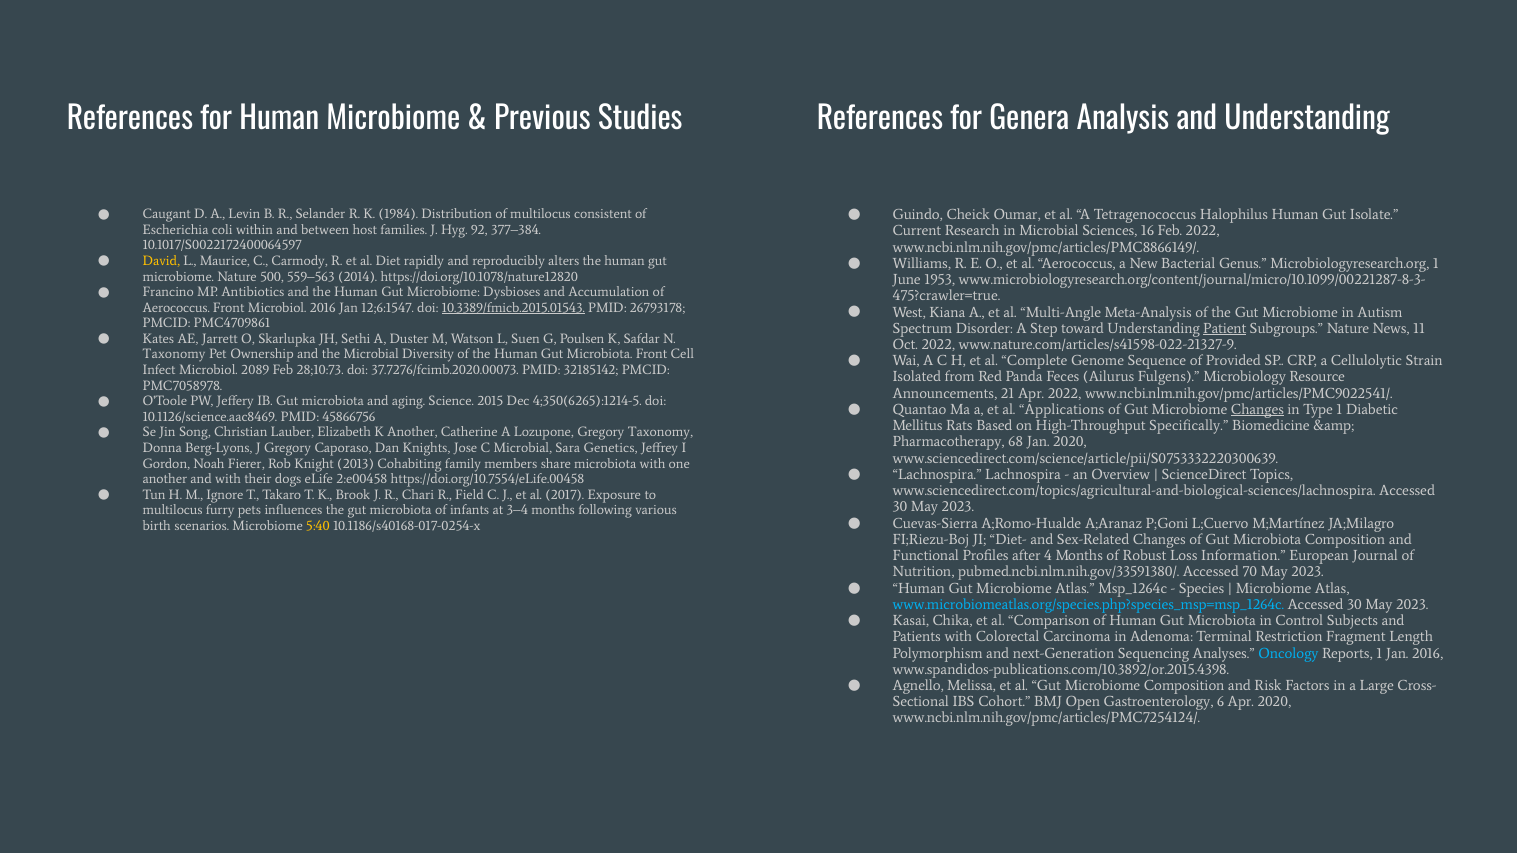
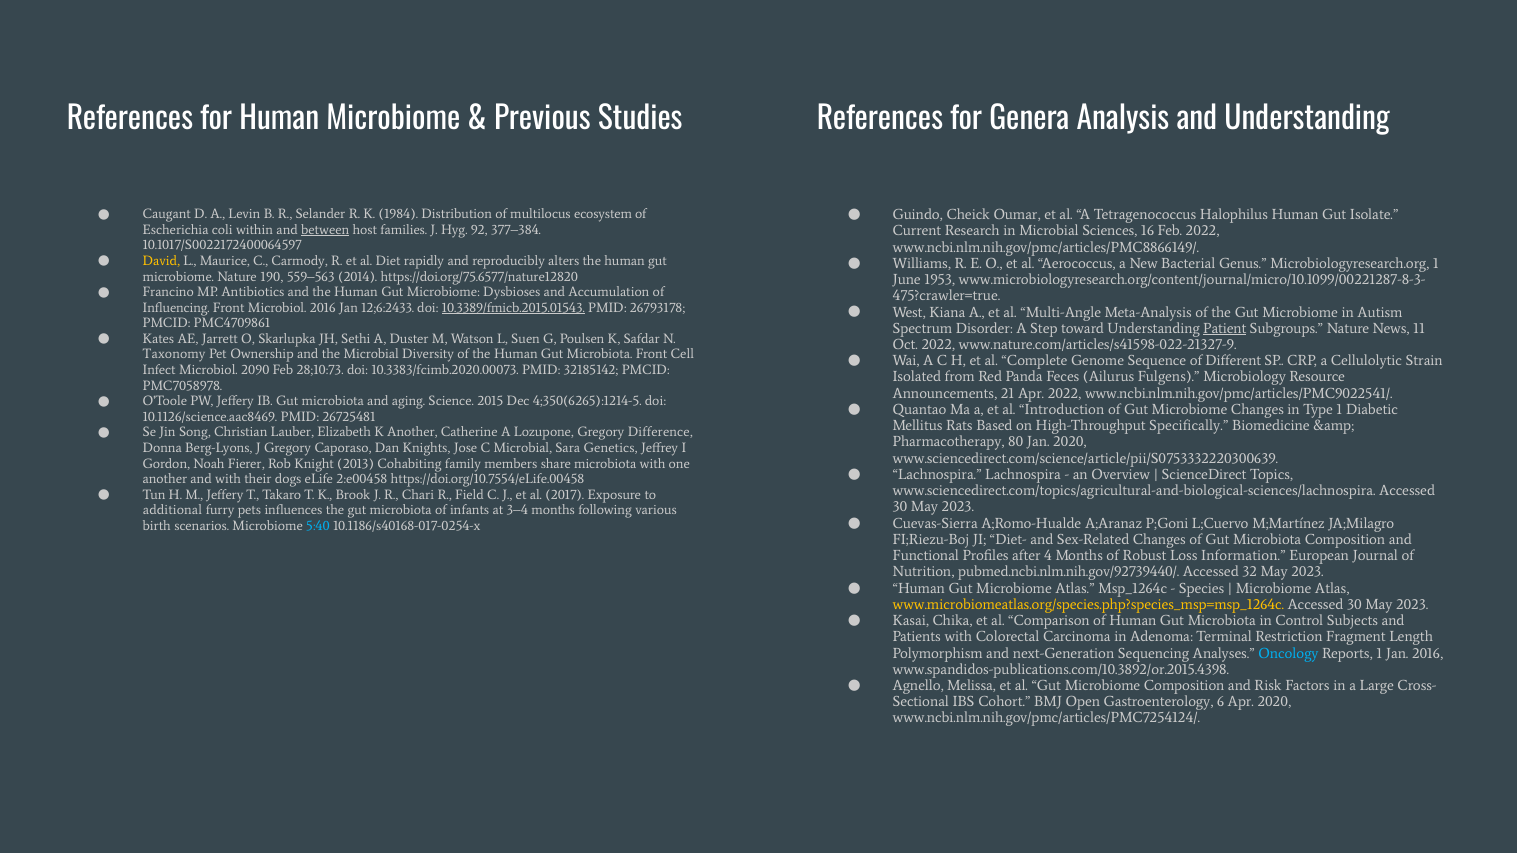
consistent: consistent -> ecosystem
between underline: none -> present
500: 500 -> 190
https://doi.org/10.1078/nature12820: https://doi.org/10.1078/nature12820 -> https://doi.org/75.6577/nature12820
Aerococcus at (176, 308): Aerococcus -> Influencing
12;6:1547: 12;6:1547 -> 12;6:2433
Provided: Provided -> Different
2089: 2089 -> 2090
37.7276/fcimb.2020.00073: 37.7276/fcimb.2020.00073 -> 10.3383/fcimb.2020.00073
Applications: Applications -> Introduction
Changes at (1257, 410) underline: present -> none
45866756: 45866756 -> 26725481
Gregory Taxonomy: Taxonomy -> Difference
68: 68 -> 80
M Ignore: Ignore -> Jeffery
multilocus at (173, 510): multilocus -> additional
5:40 colour: yellow -> light blue
pubmed.ncbi.nlm.nih.gov/33591380/: pubmed.ncbi.nlm.nih.gov/33591380/ -> pubmed.ncbi.nlm.nih.gov/92739440/
70: 70 -> 32
www.microbiomeatlas.org/species.php?species_msp=msp_1264c colour: light blue -> yellow
